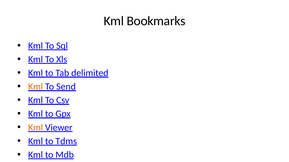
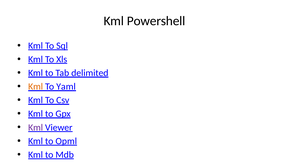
Bookmarks: Bookmarks -> Powershell
Send: Send -> Yaml
Kml at (36, 128) colour: orange -> purple
Tdms: Tdms -> Opml
